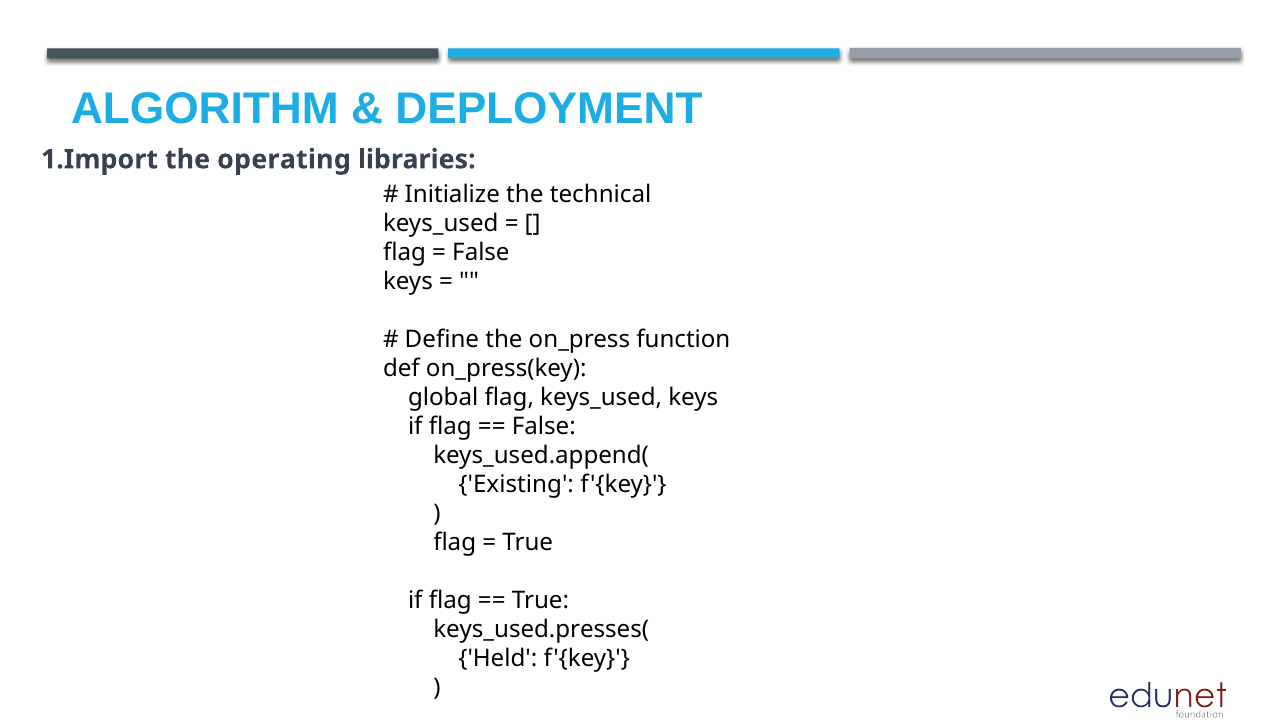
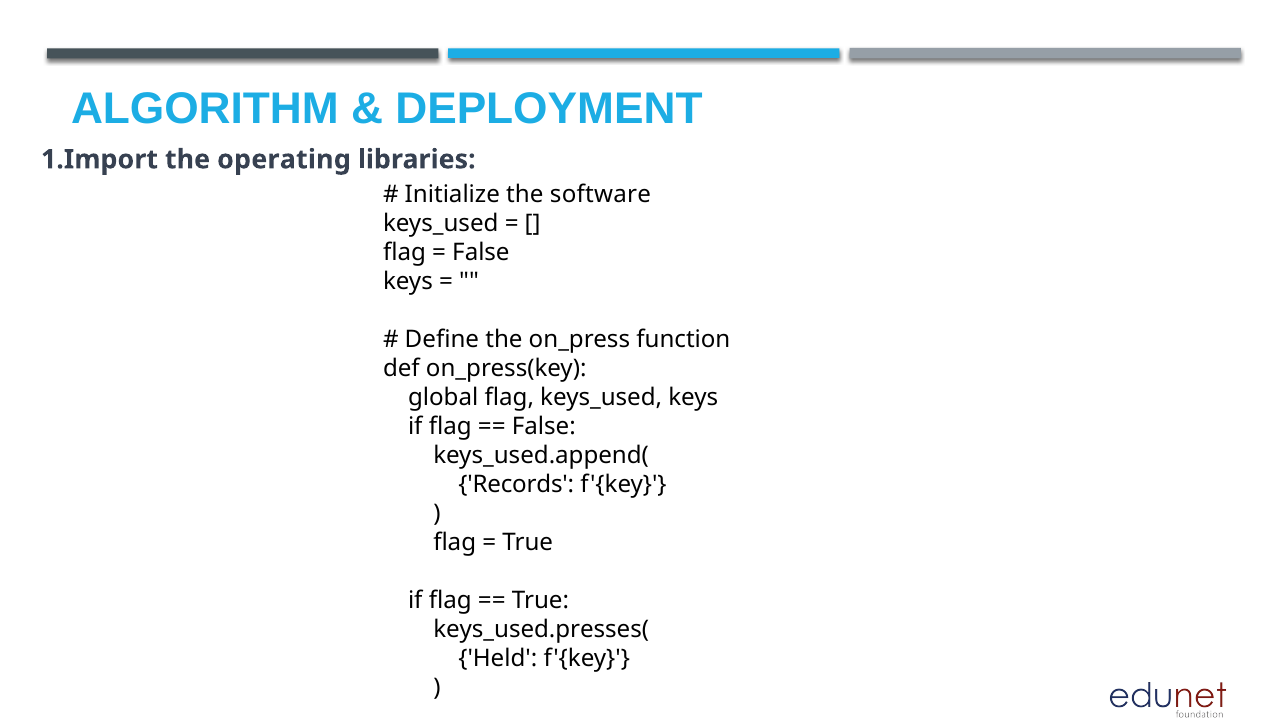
technical: technical -> software
Existing: Existing -> Records
